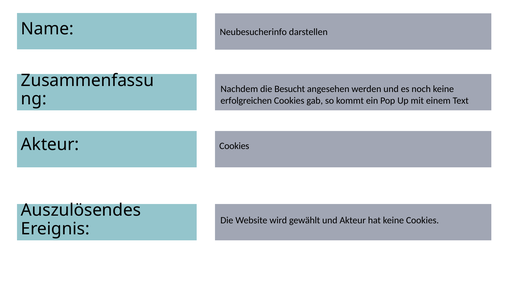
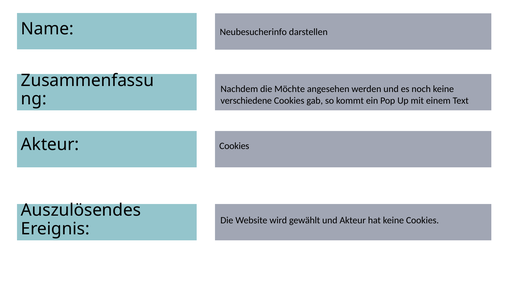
Besucht: Besucht -> Möchte
erfolgreichen: erfolgreichen -> verschiedene
